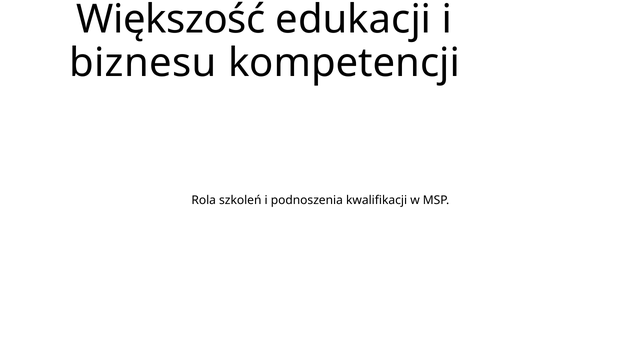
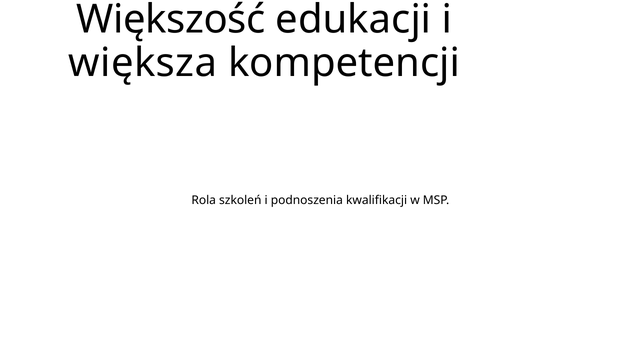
biznesu: biznesu -> większa
